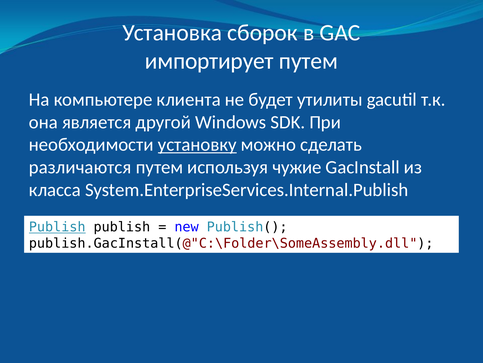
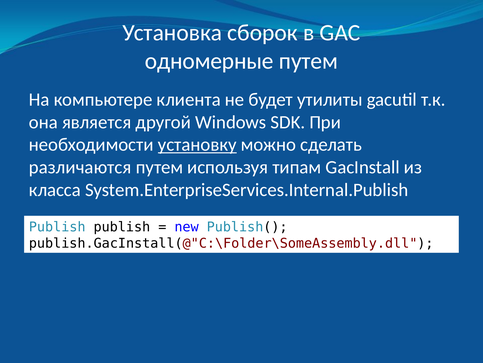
импортирует: импортирует -> одномерные
чужие: чужие -> типам
Publish at (57, 227) underline: present -> none
